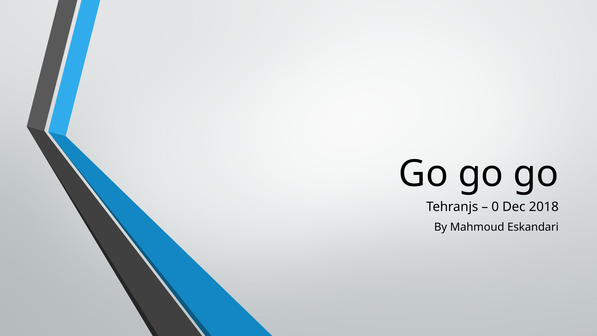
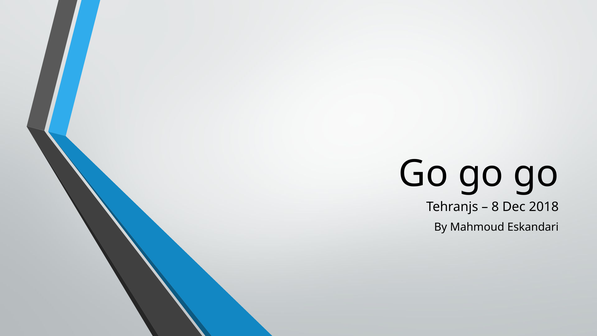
0: 0 -> 8
